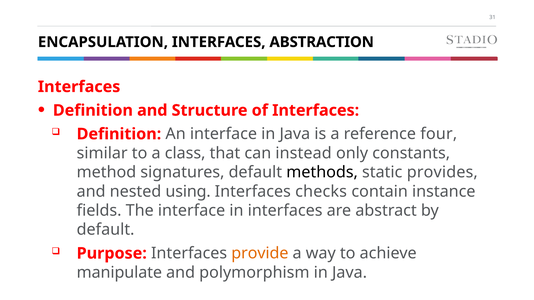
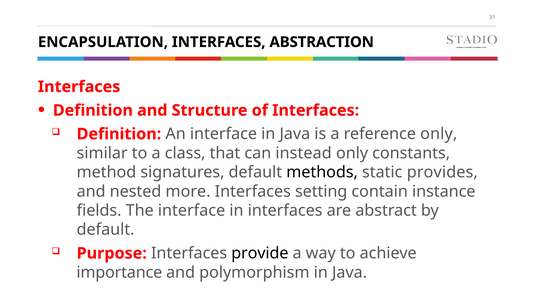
reference four: four -> only
using: using -> more
checks: checks -> setting
provide colour: orange -> black
manipulate: manipulate -> importance
